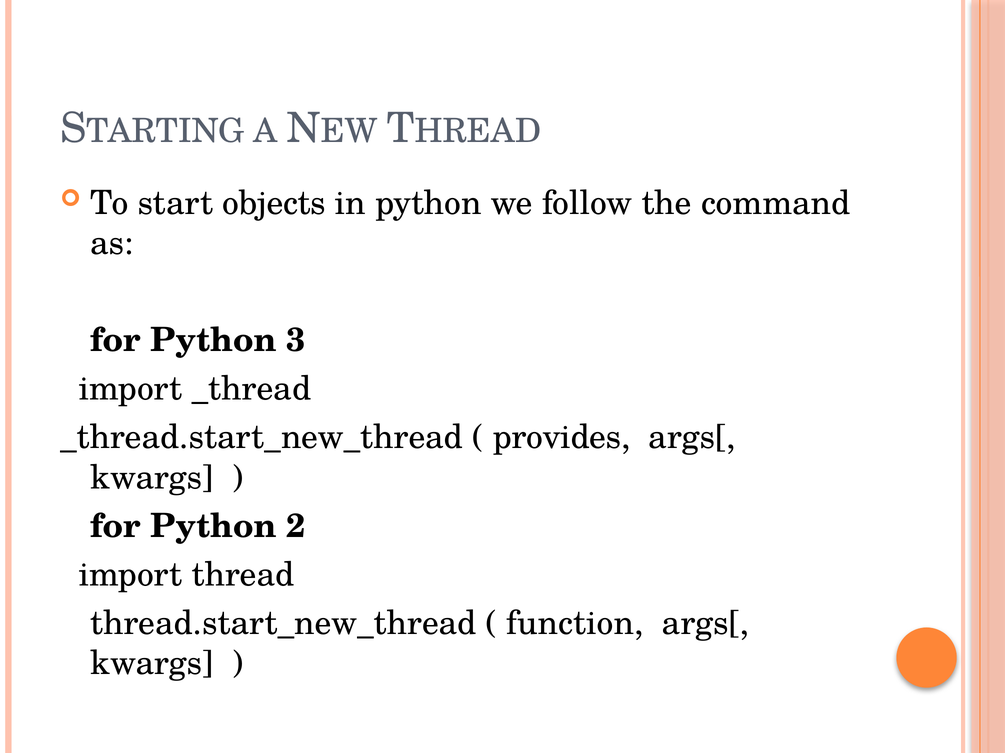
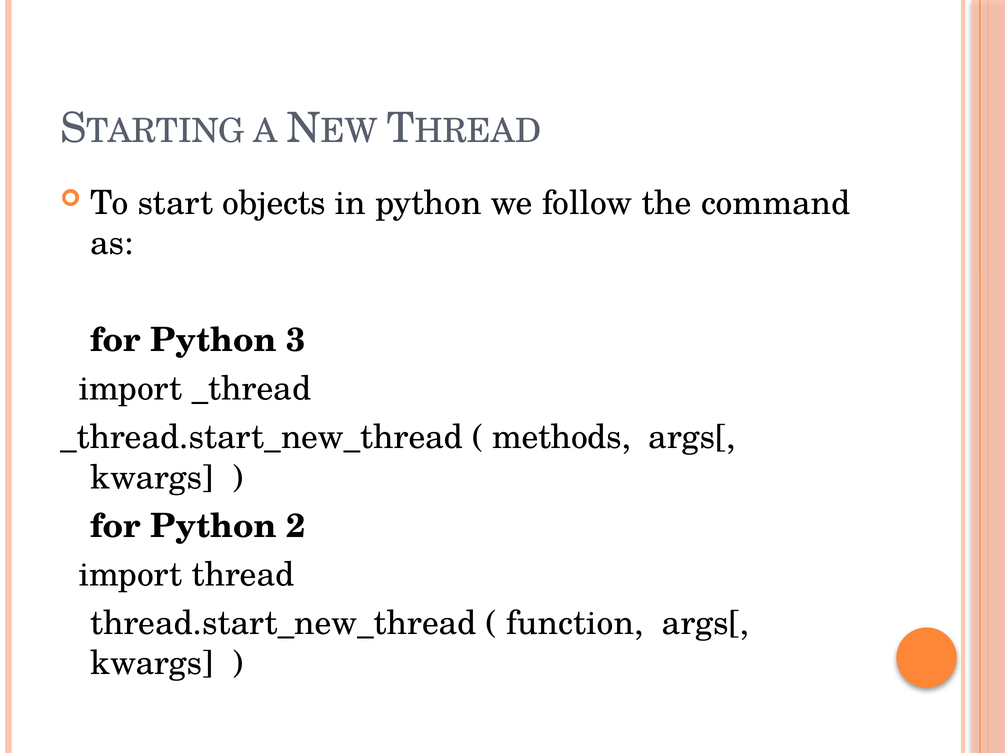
provides: provides -> methods
